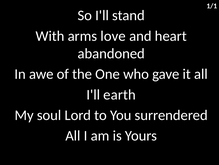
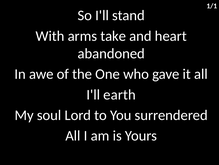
love: love -> take
